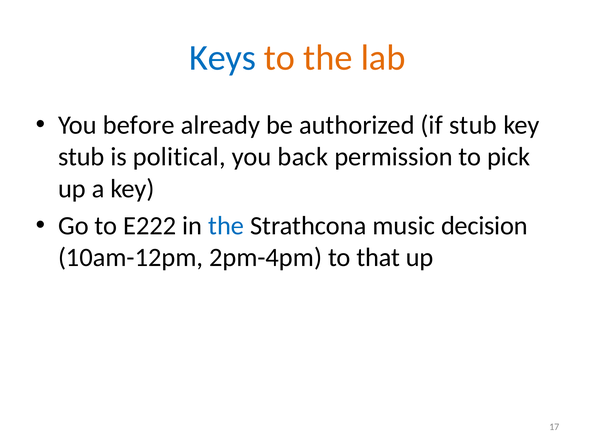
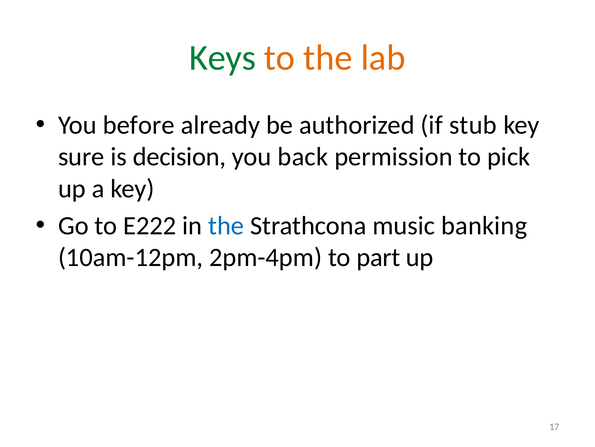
Keys colour: blue -> green
stub at (81, 157): stub -> sure
political: political -> decision
decision: decision -> banking
that: that -> part
